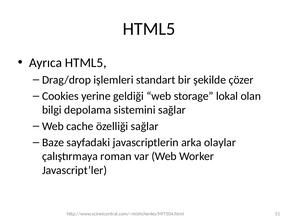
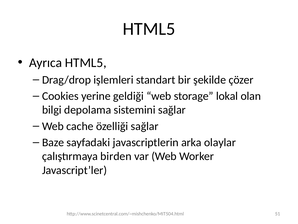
roman: roman -> birden
